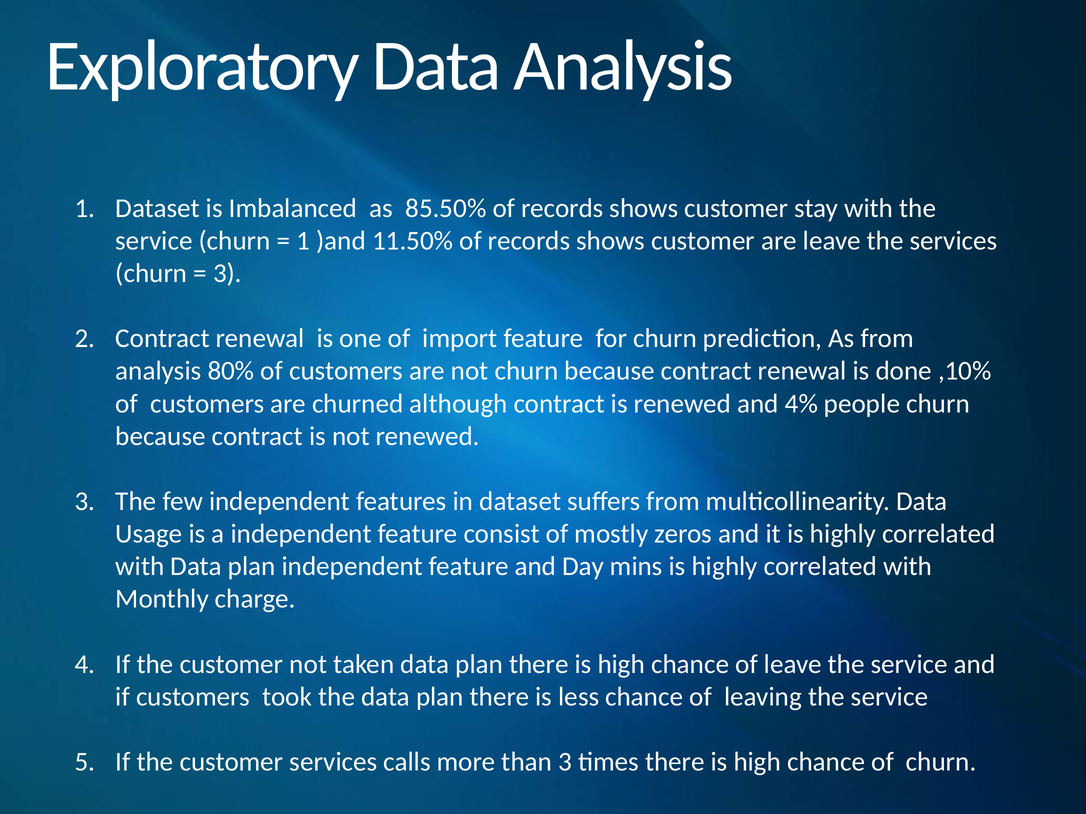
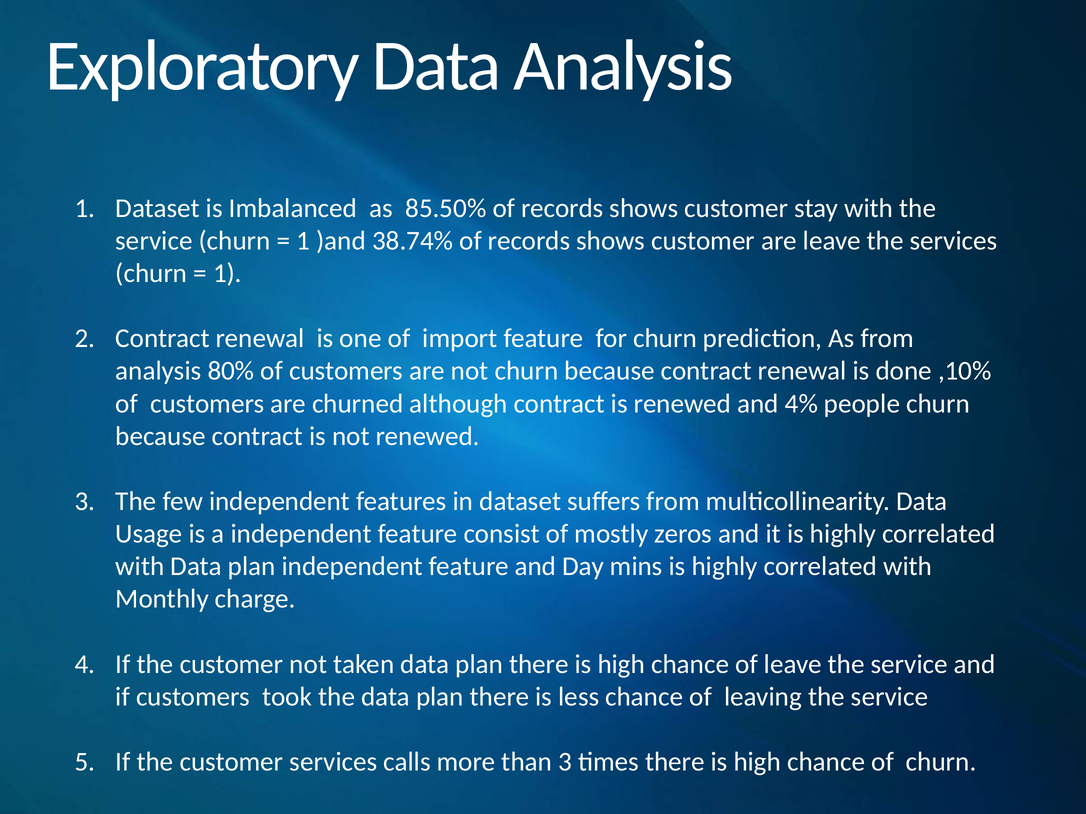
11.50%: 11.50% -> 38.74%
3 at (227, 274): 3 -> 1
